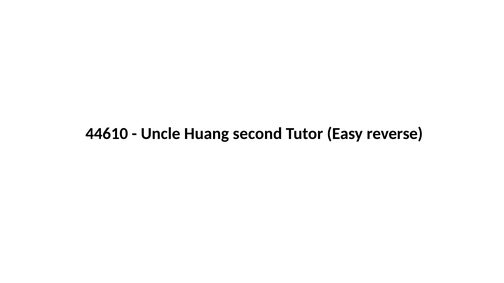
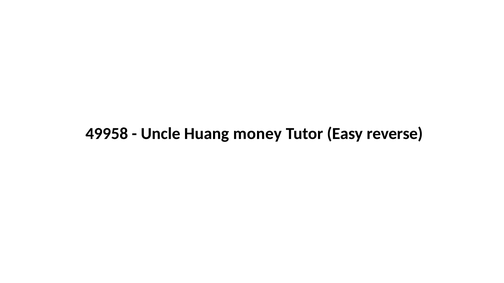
44610: 44610 -> 49958
second: second -> money
